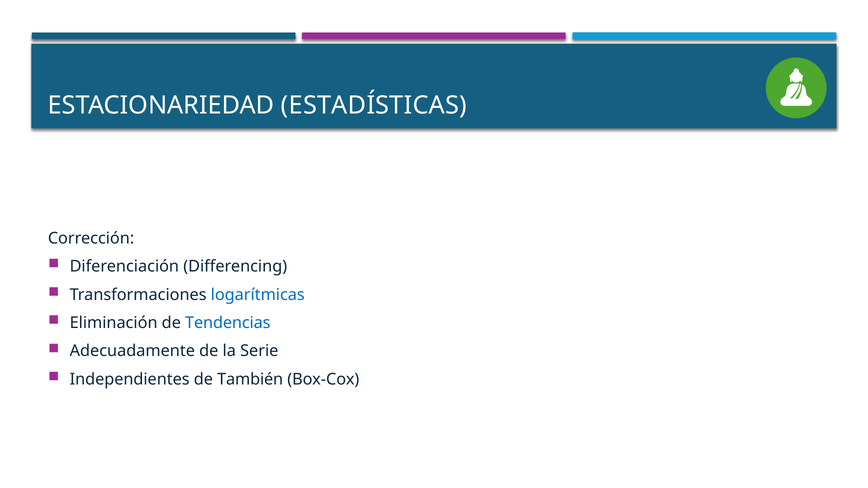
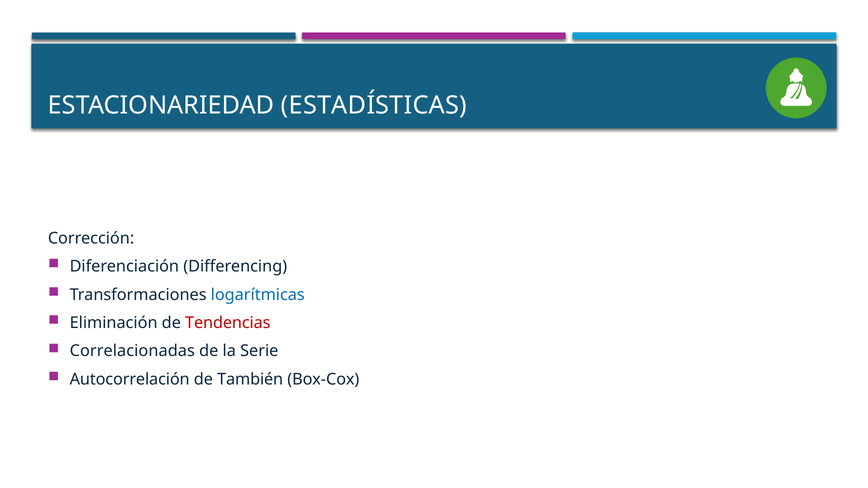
Tendencias colour: blue -> red
Adecuadamente: Adecuadamente -> Correlacionadas
Independientes: Independientes -> Autocorrelación
